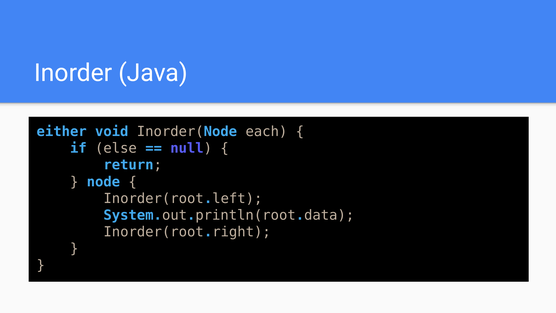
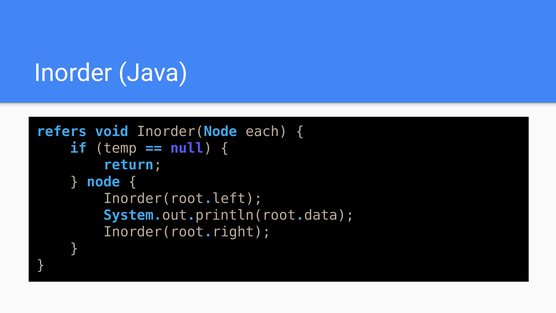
either: either -> refers
else: else -> temp
